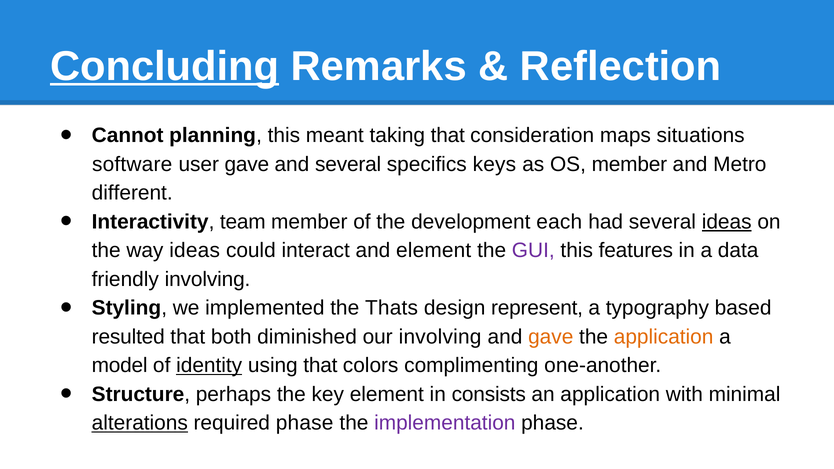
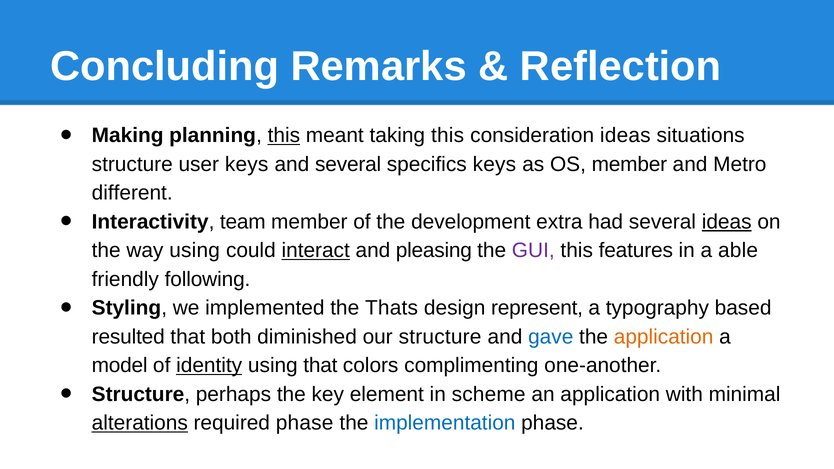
Concluding underline: present -> none
Cannot: Cannot -> Making
this at (284, 136) underline: none -> present
taking that: that -> this
consideration maps: maps -> ideas
software at (132, 164): software -> structure
user gave: gave -> keys
each: each -> extra
way ideas: ideas -> using
interact underline: none -> present
and element: element -> pleasing
data: data -> able
friendly involving: involving -> following
our involving: involving -> structure
gave at (551, 337) colour: orange -> blue
consists: consists -> scheme
implementation colour: purple -> blue
